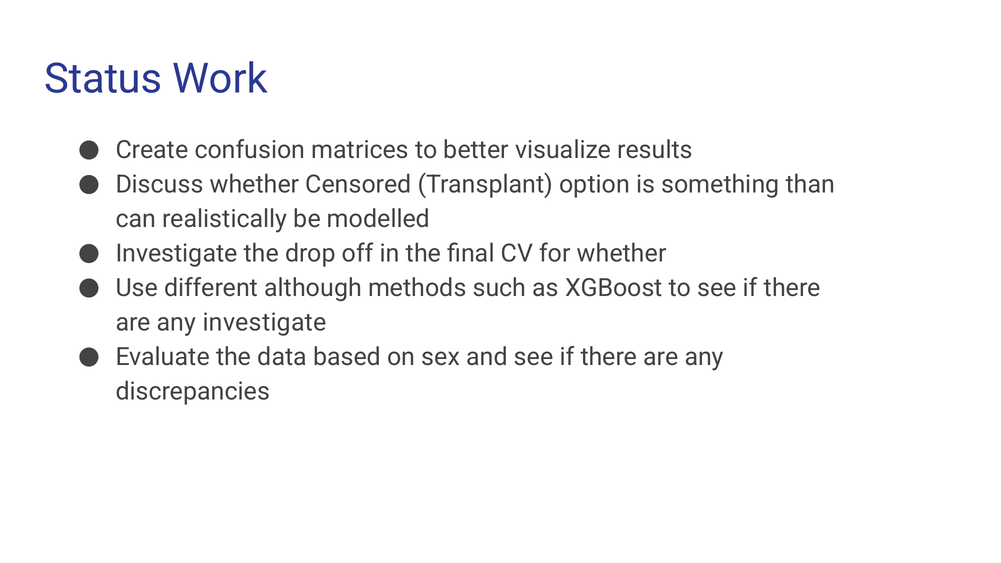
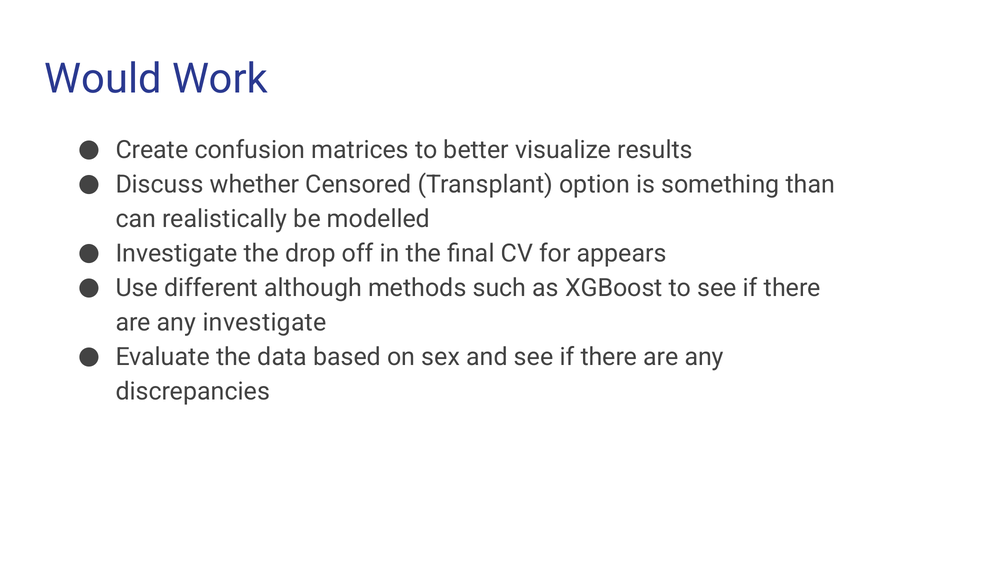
Status: Status -> Would
for whether: whether -> appears
